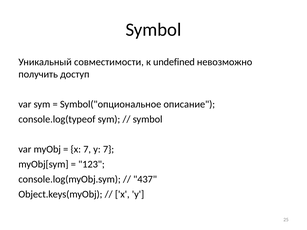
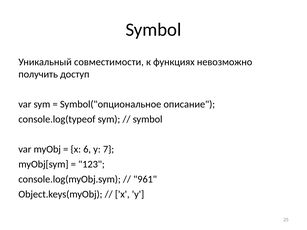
undefined: undefined -> функциях
x 7: 7 -> 6
437: 437 -> 961
